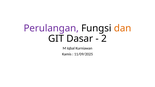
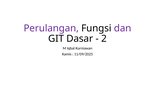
dan colour: orange -> purple
